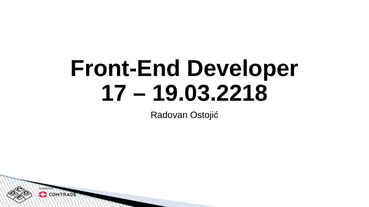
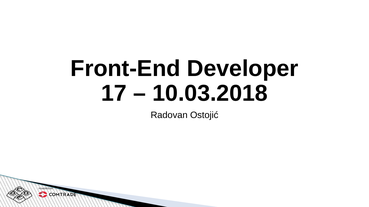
19.03.2218: 19.03.2218 -> 10.03.2018
